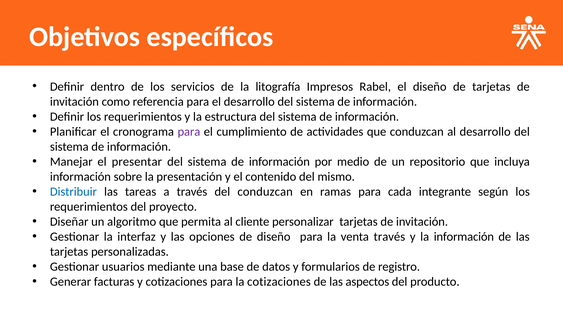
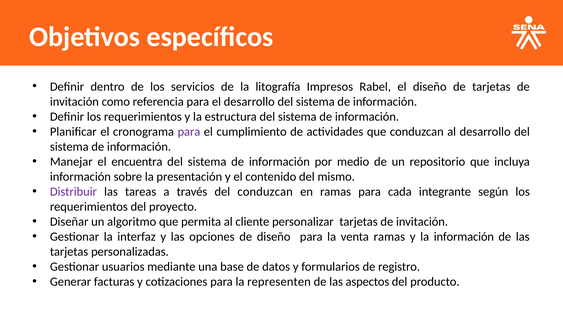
presentar: presentar -> encuentra
Distribuir colour: blue -> purple
venta través: través -> ramas
la cotizaciones: cotizaciones -> representen
